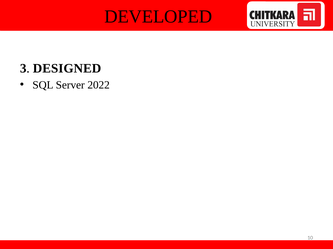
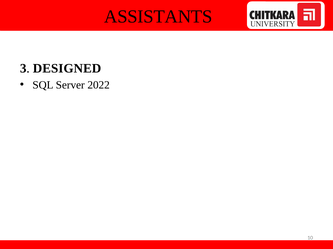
DEVELOPED: DEVELOPED -> ASSISTANTS
